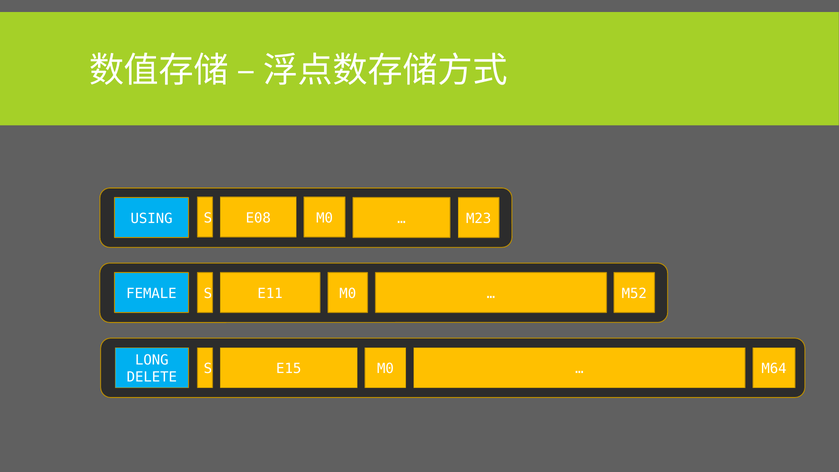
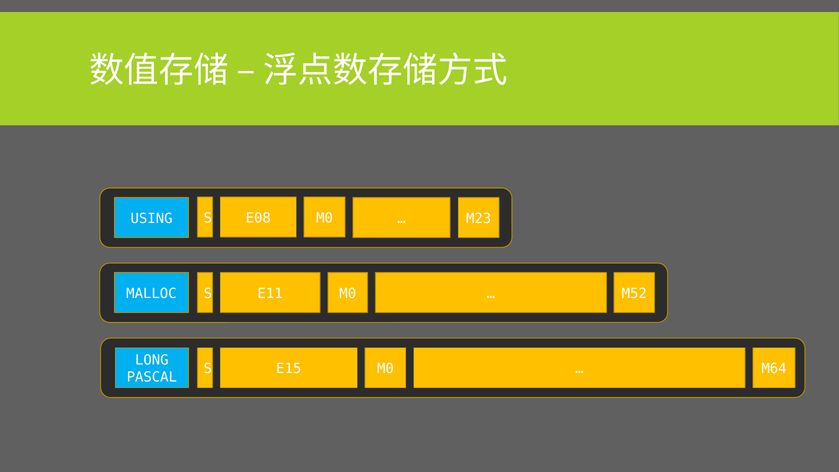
FEMALE: FEMALE -> MALLOC
DELETE: DELETE -> PASCAL
